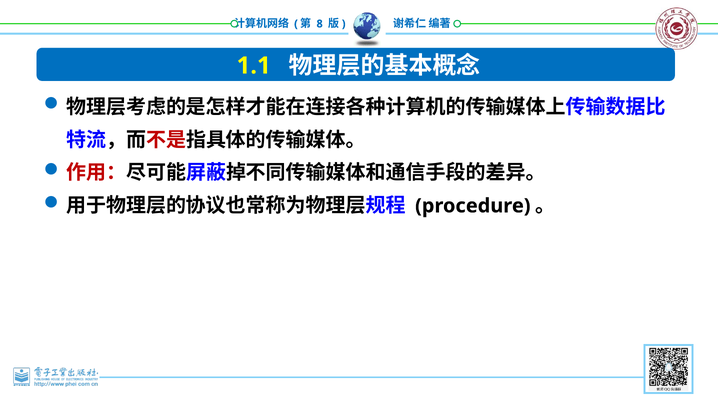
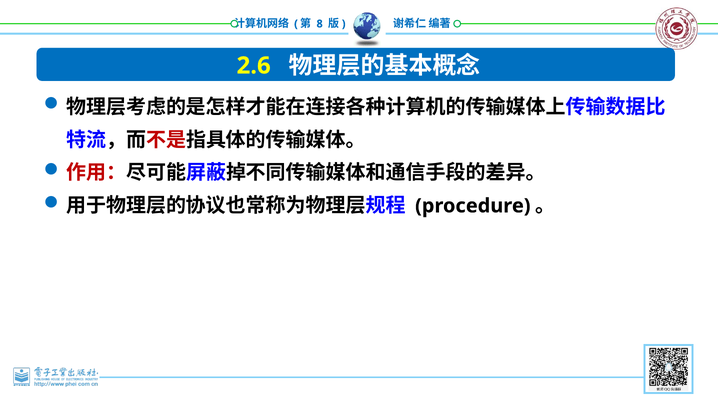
1.1: 1.1 -> 2.6
